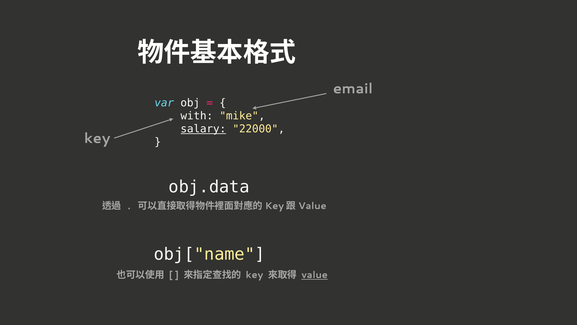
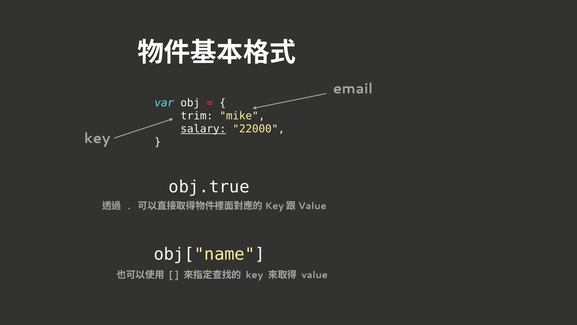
with: with -> trim
obj.data: obj.data -> obj.true
value underline: present -> none
